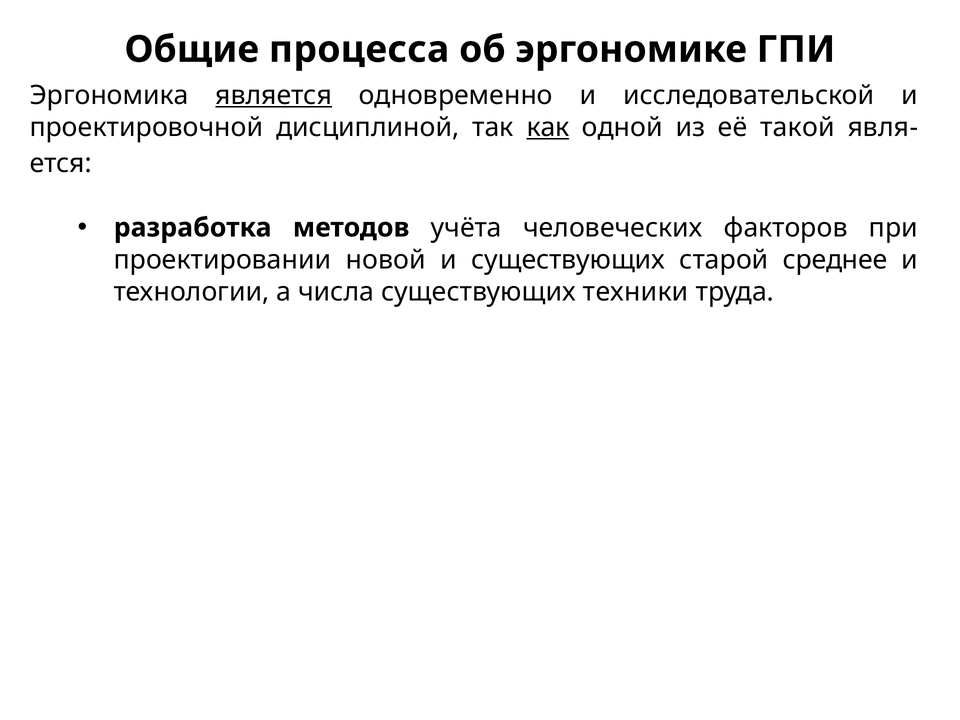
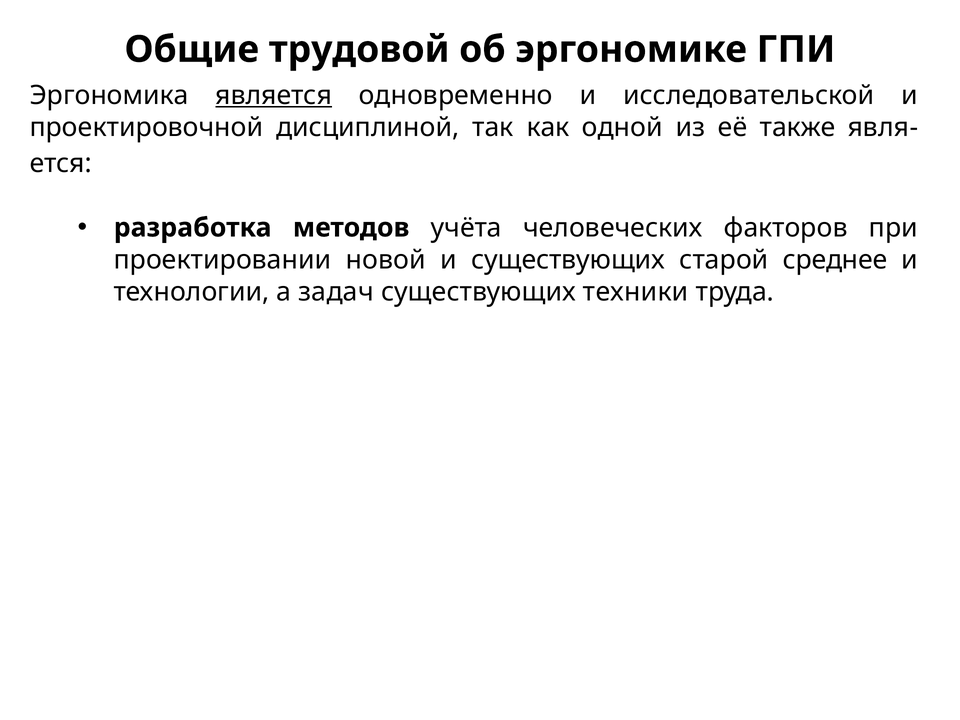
процесса: процесса -> трудовой
как underline: present -> none
такой: такой -> также
числа: числа -> задач
